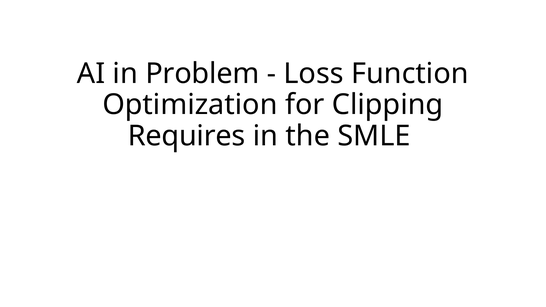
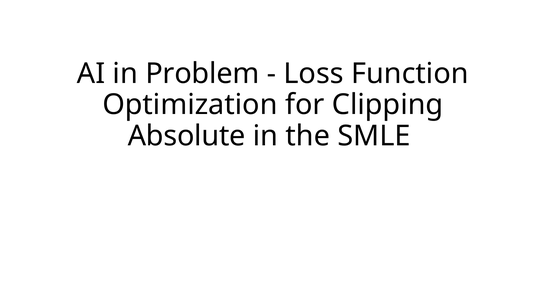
Requires: Requires -> Absolute
